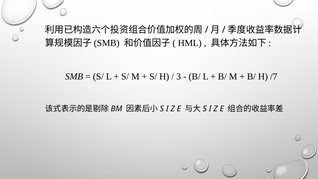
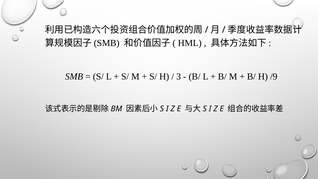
/7: /7 -> /9
